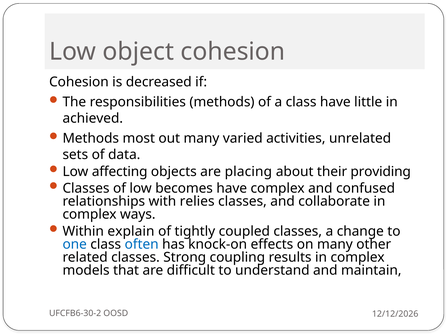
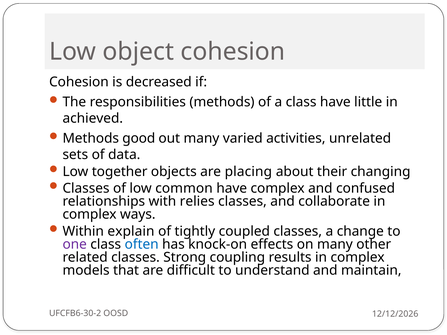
most: most -> good
affecting: affecting -> together
providing: providing -> changing
becomes: becomes -> common
one colour: blue -> purple
